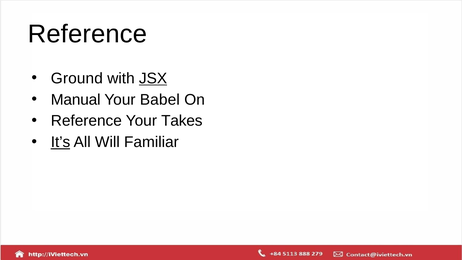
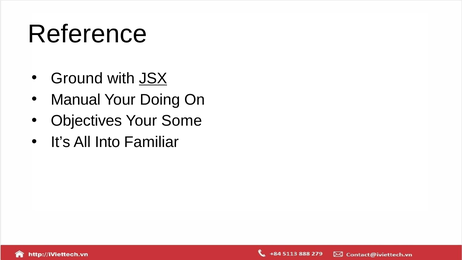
Babel: Babel -> Doing
Reference at (86, 121): Reference -> Objectives
Takes: Takes -> Some
It’s underline: present -> none
Will: Will -> Into
